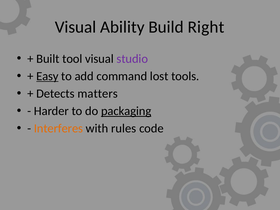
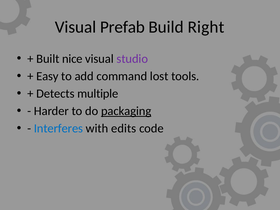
Ability: Ability -> Prefab
tool: tool -> nice
Easy underline: present -> none
matters: matters -> multiple
Interferes colour: orange -> blue
rules: rules -> edits
